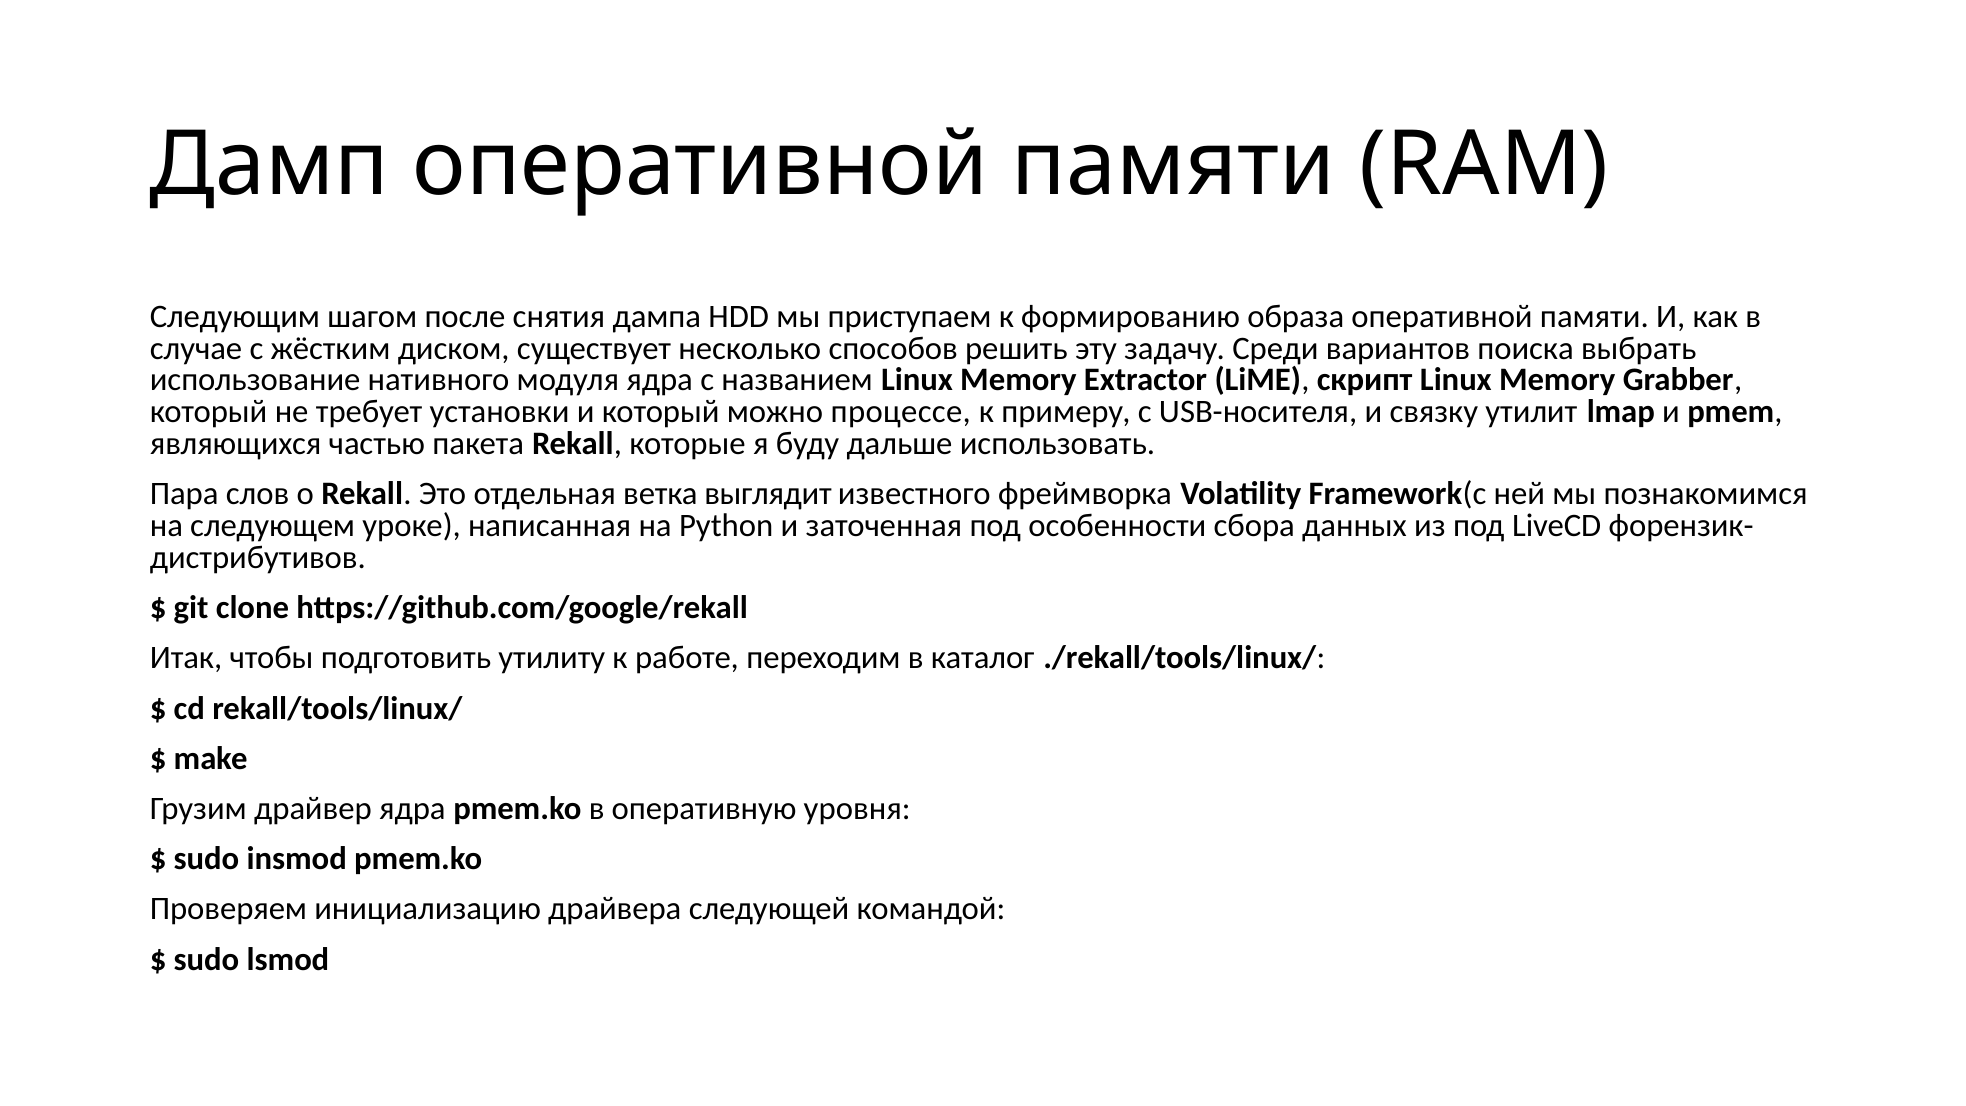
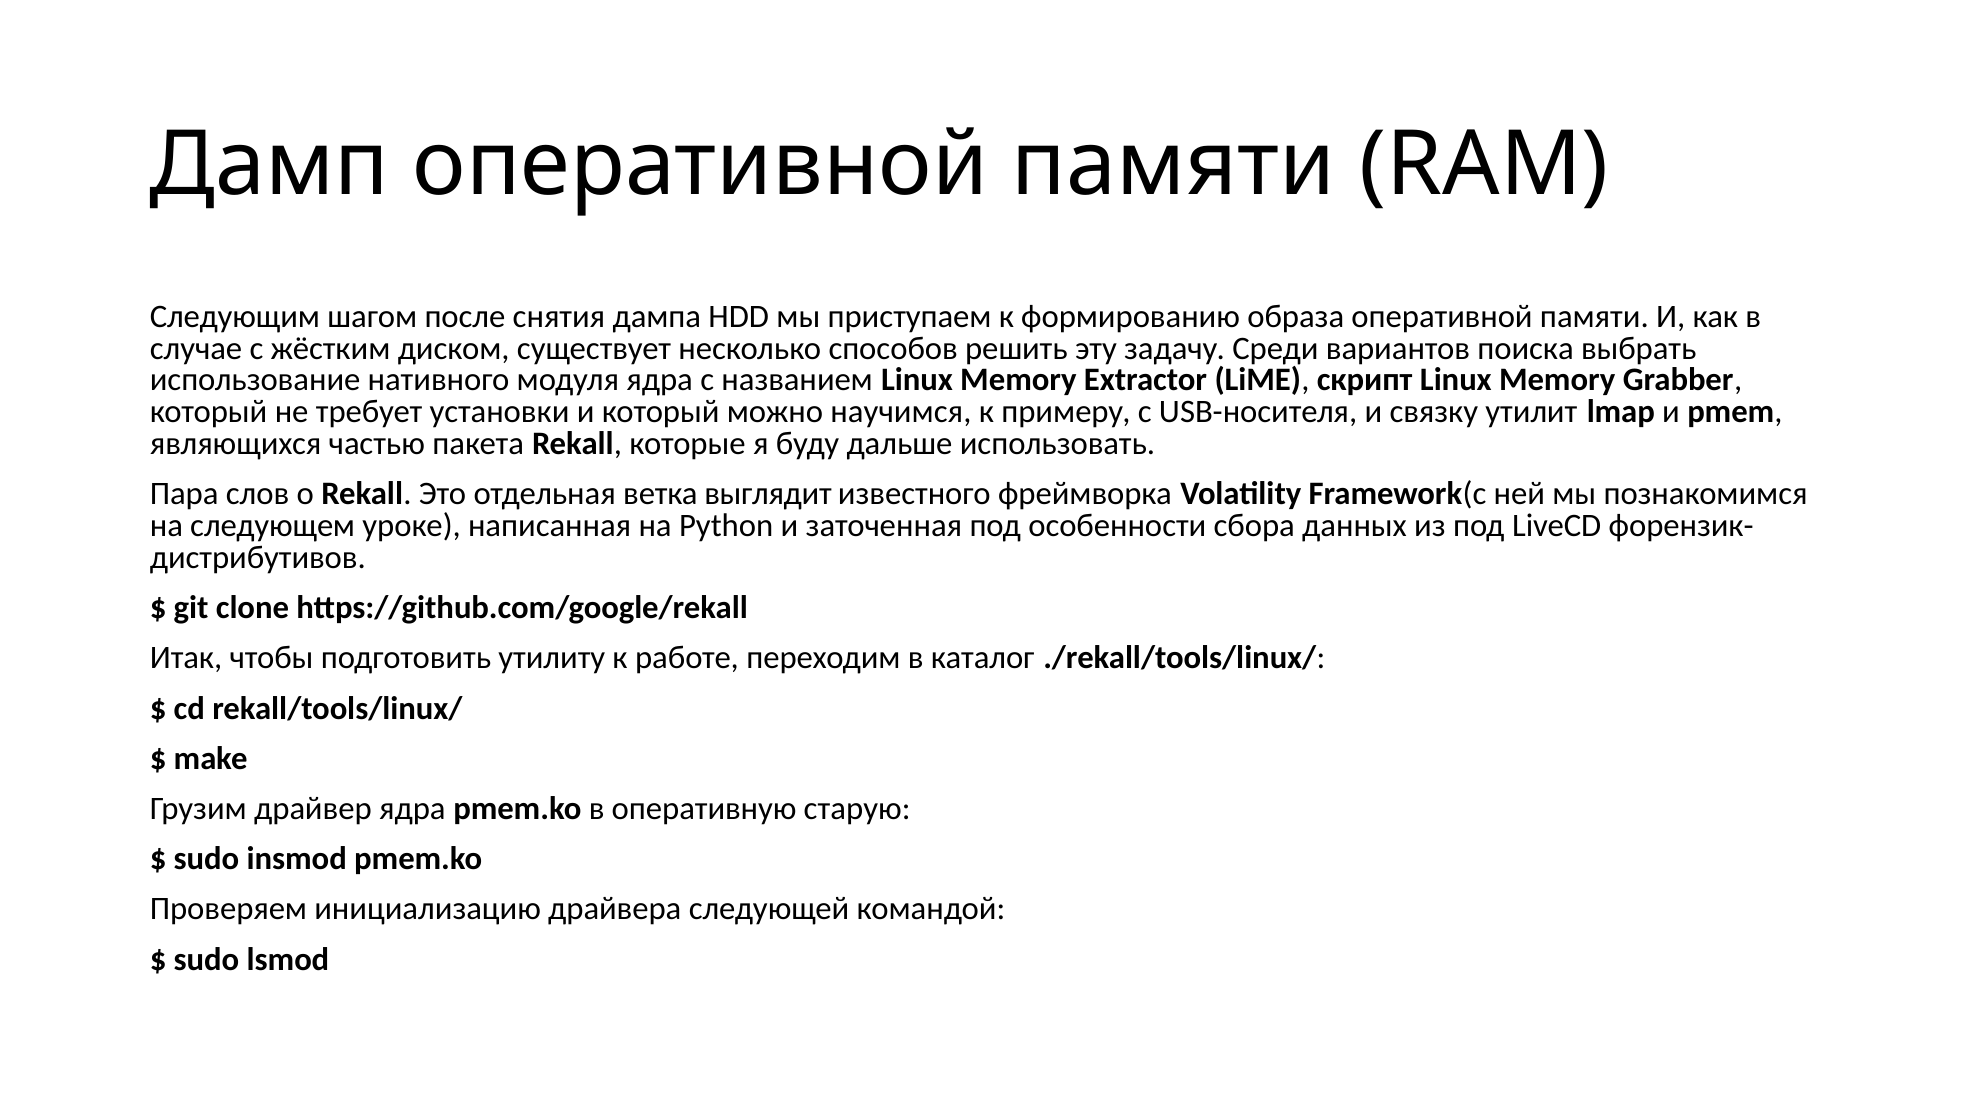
процессе: процессе -> научимся
уровня: уровня -> старую
